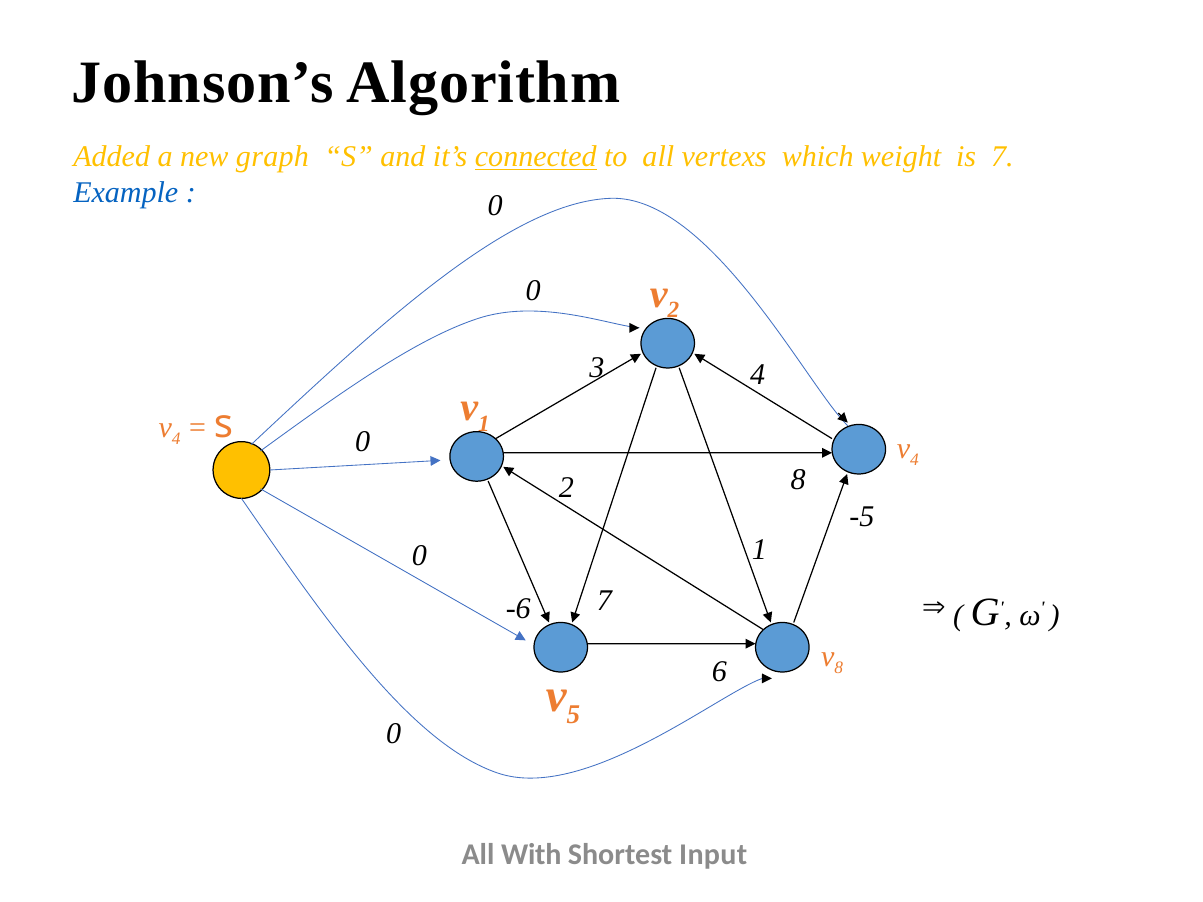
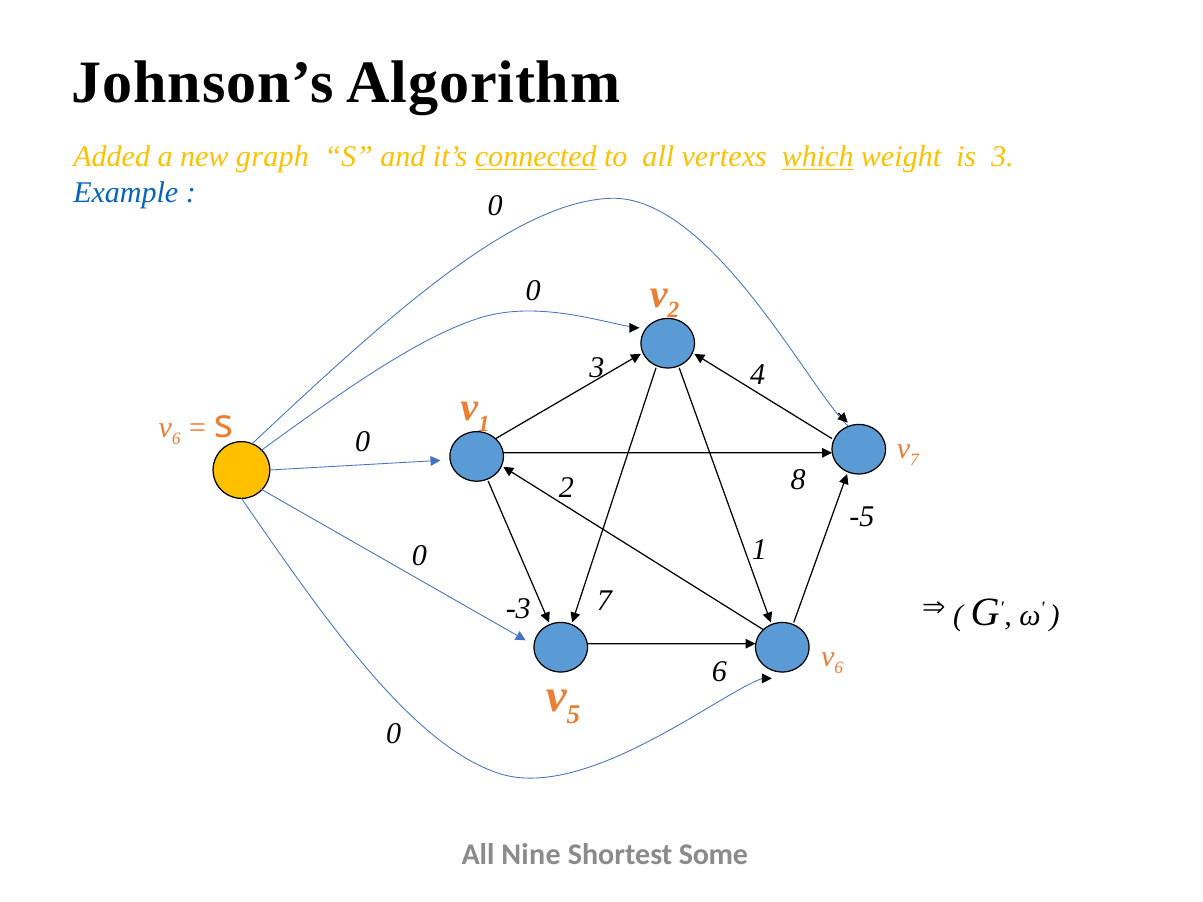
which underline: none -> present
is 7: 7 -> 3
4 at (176, 439): 4 -> 6
4 at (914, 460): 4 -> 7
-6: -6 -> -3
8 at (839, 668): 8 -> 6
With: With -> Nine
Input: Input -> Some
